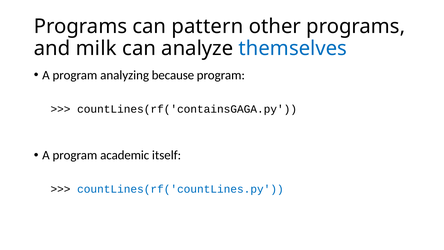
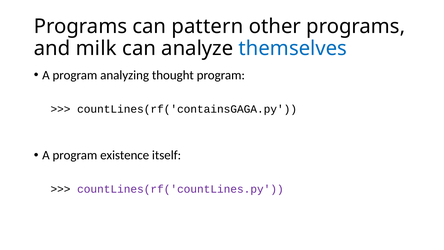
because: because -> thought
academic: academic -> existence
countLines(rf('countLines.py colour: blue -> purple
